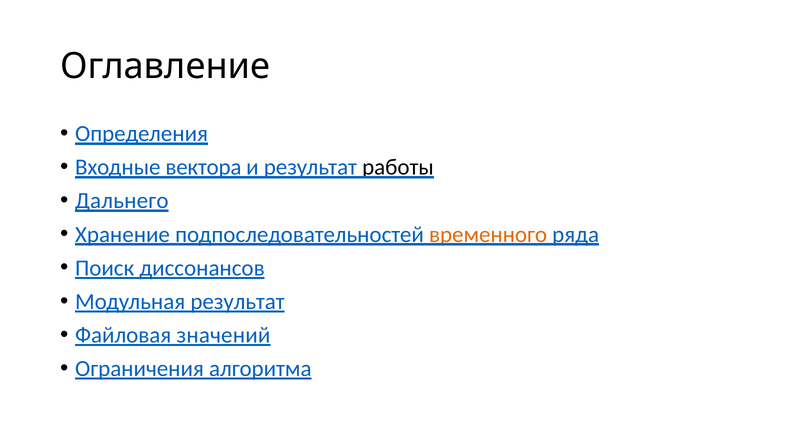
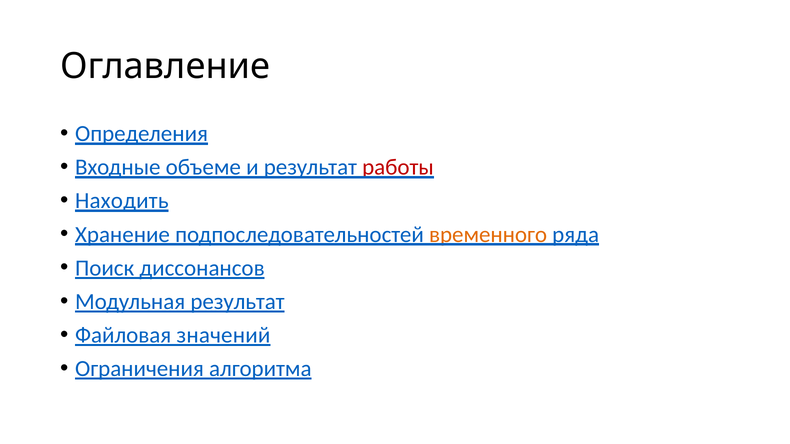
вектора: вектора -> объеме
работы colour: black -> red
Дальнего: Дальнего -> Находить
